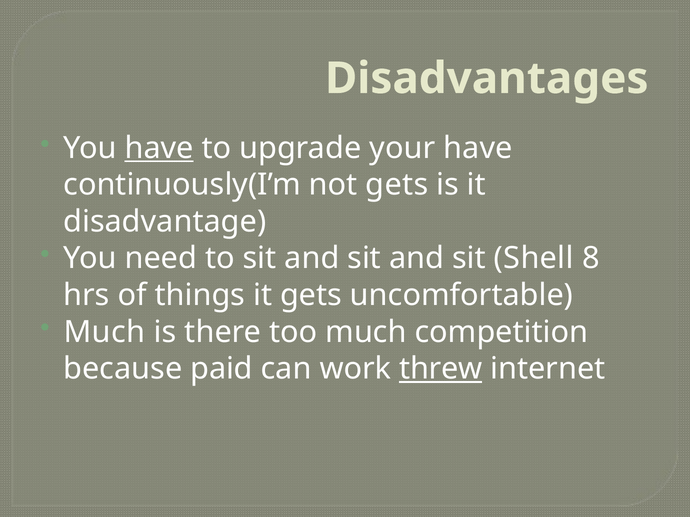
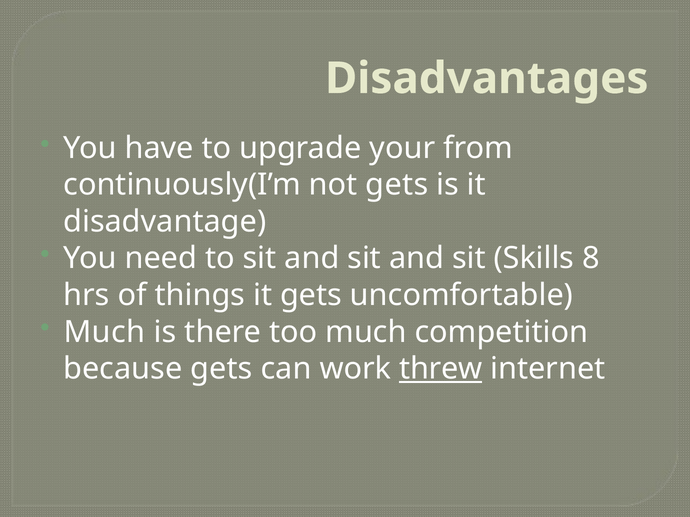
have at (159, 148) underline: present -> none
your have: have -> from
Shell: Shell -> Skills
because paid: paid -> gets
